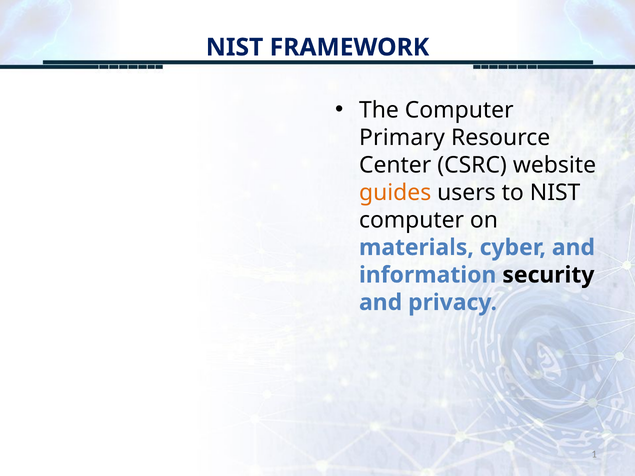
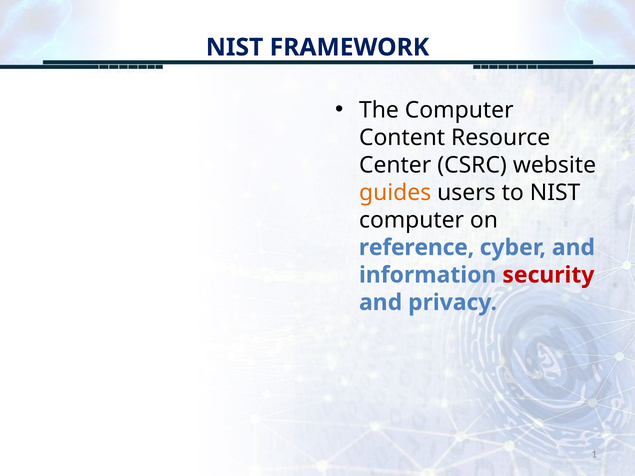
Primary: Primary -> Content
materials: materials -> reference
security colour: black -> red
